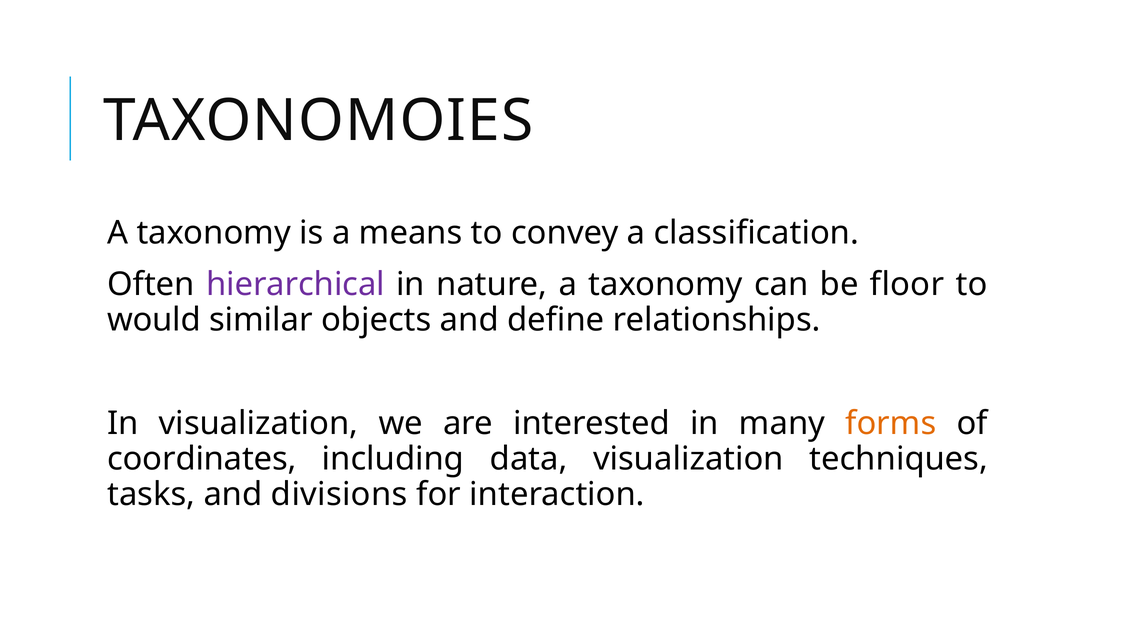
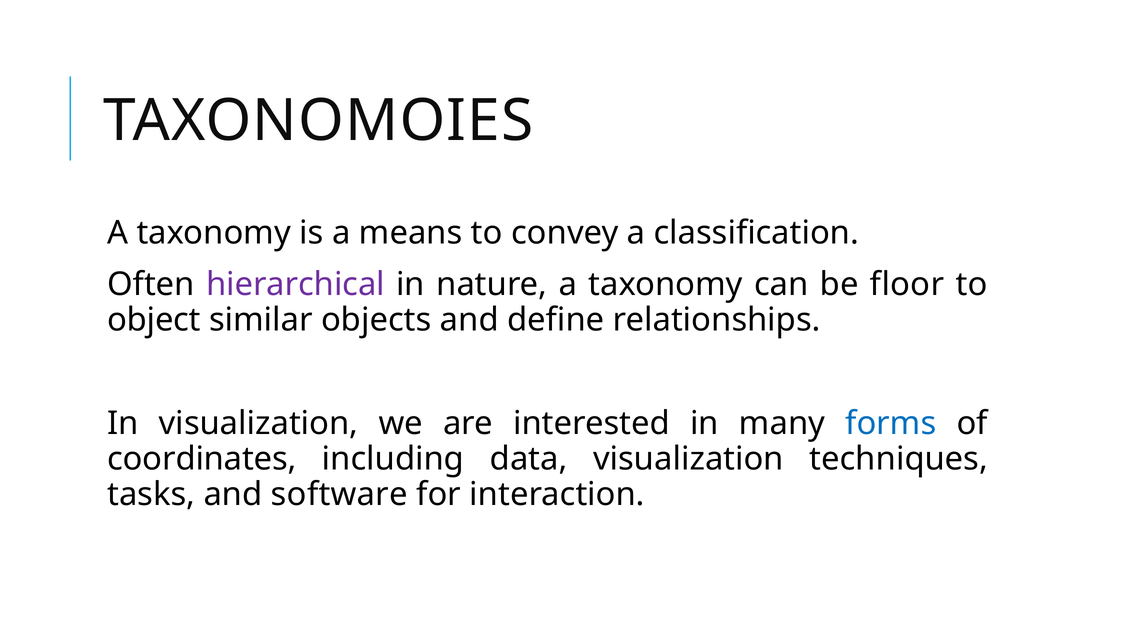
would: would -> object
forms colour: orange -> blue
divisions: divisions -> software
